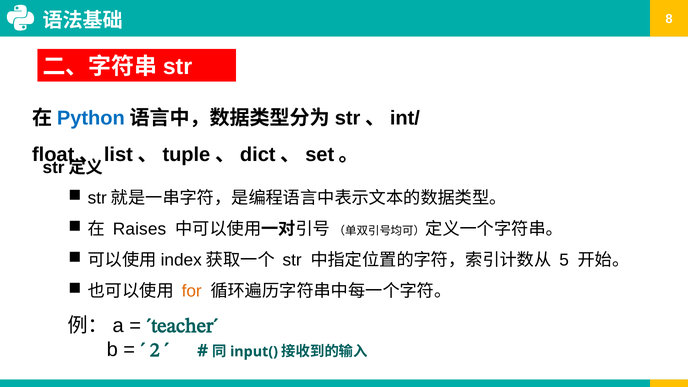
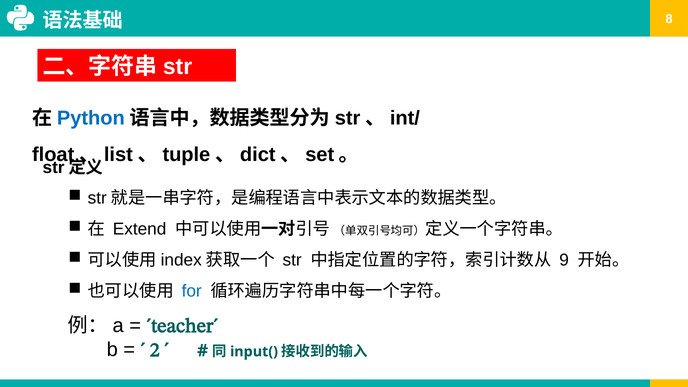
Raises: Raises -> Extend
5: 5 -> 9
for colour: orange -> blue
